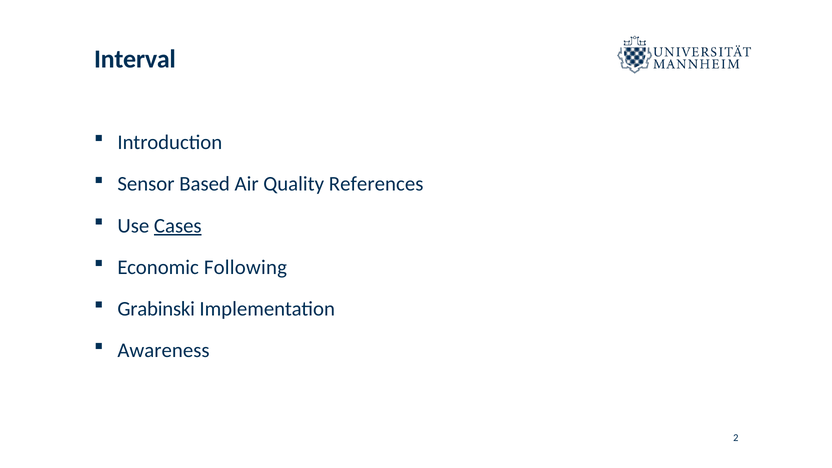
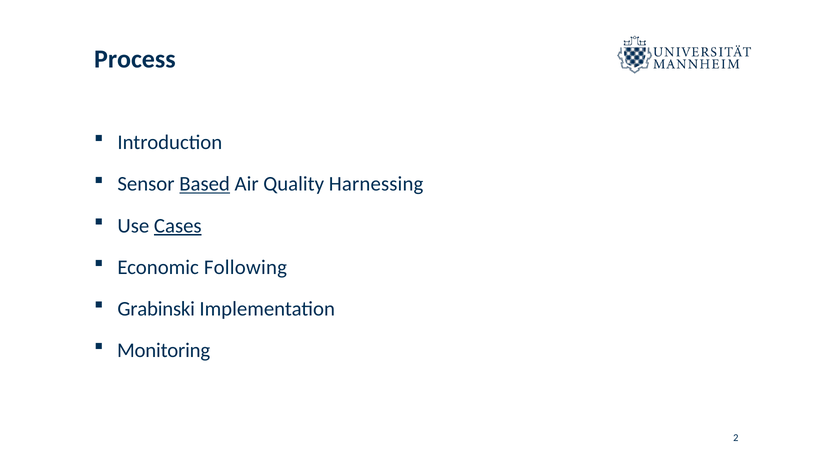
Interval: Interval -> Process
Based underline: none -> present
References: References -> Harnessing
Awareness: Awareness -> Monitoring
